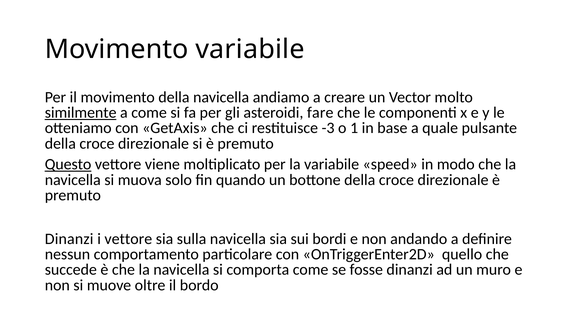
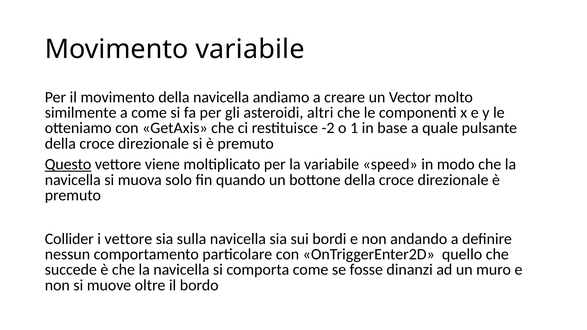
similmente underline: present -> none
fare: fare -> altri
-3: -3 -> -2
Dinanzi at (69, 239): Dinanzi -> Collider
